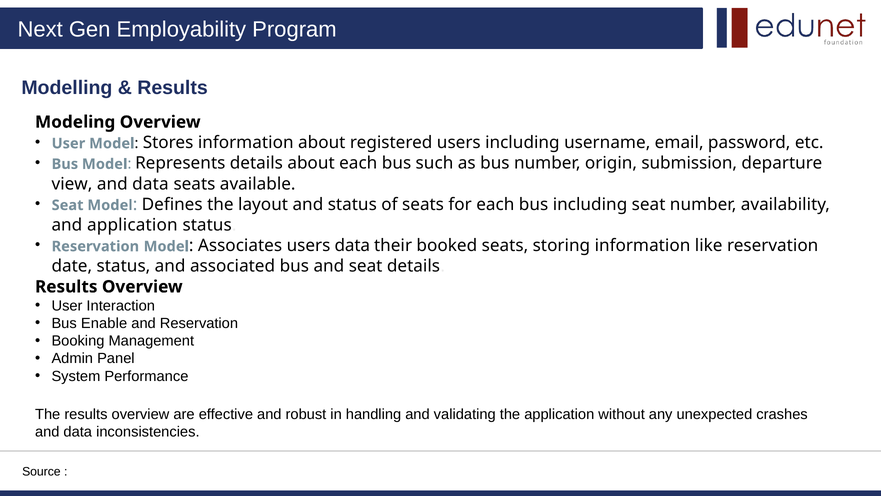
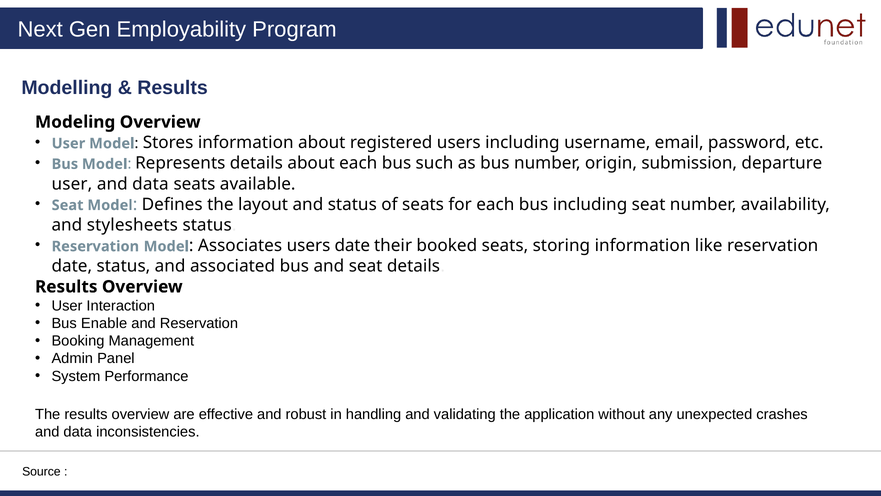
view at (72, 184): view -> user
and application: application -> stylesheets
users data: data -> date
